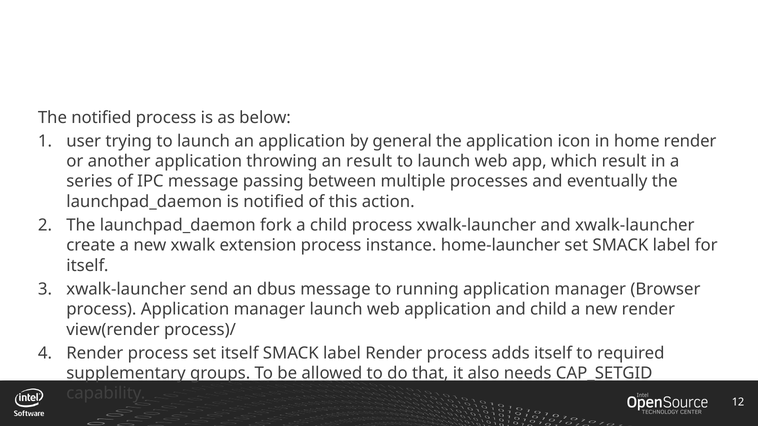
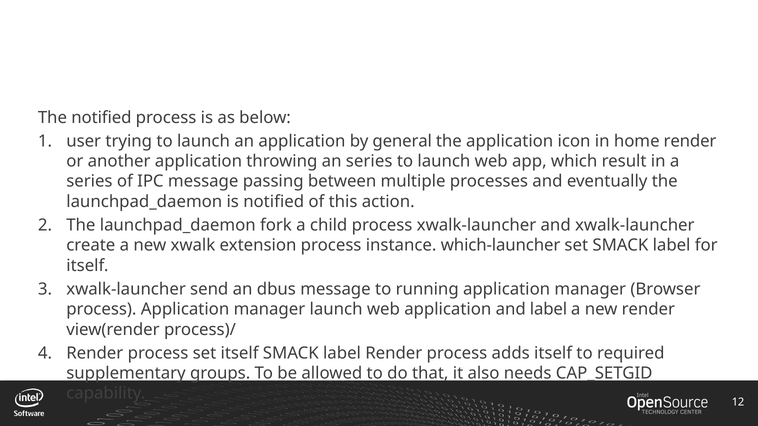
an result: result -> series
home-launcher: home-launcher -> which-launcher
and child: child -> label
